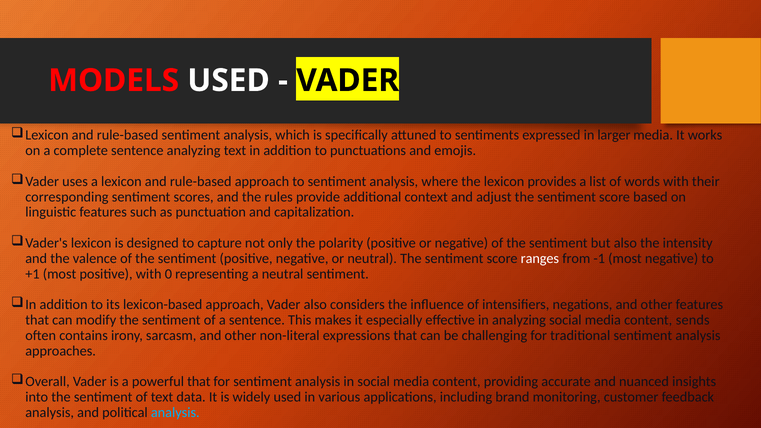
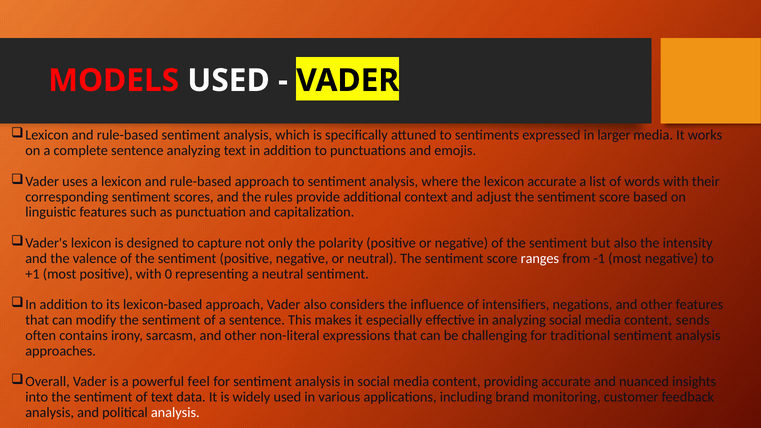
lexicon provides: provides -> accurate
powerful that: that -> feel
analysis at (175, 413) colour: light blue -> white
